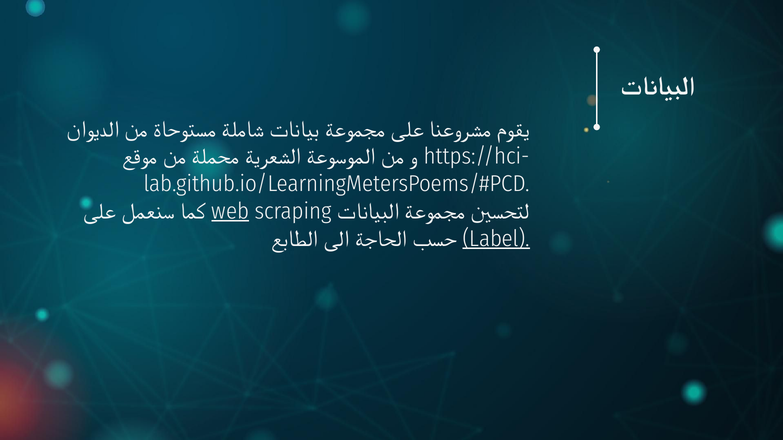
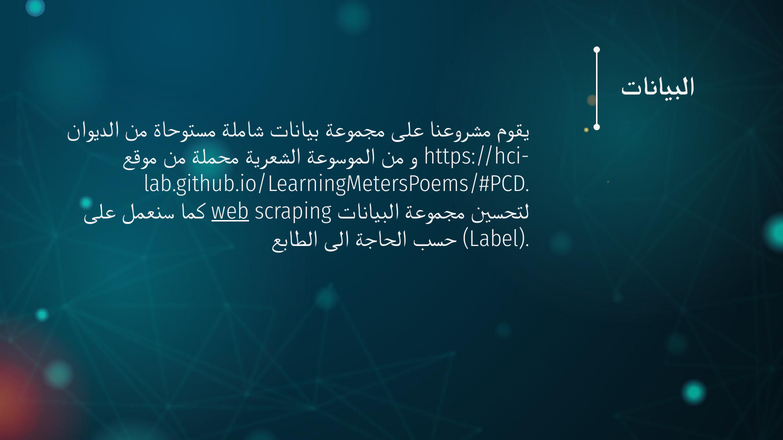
Label underline: present -> none
